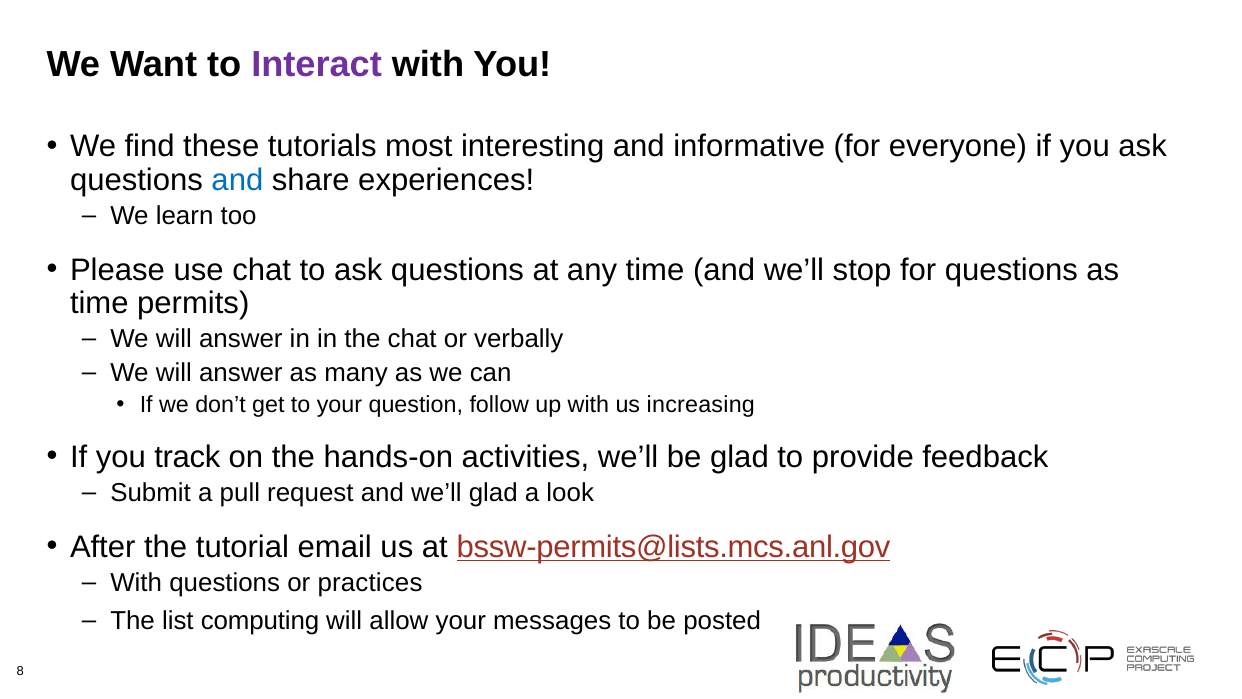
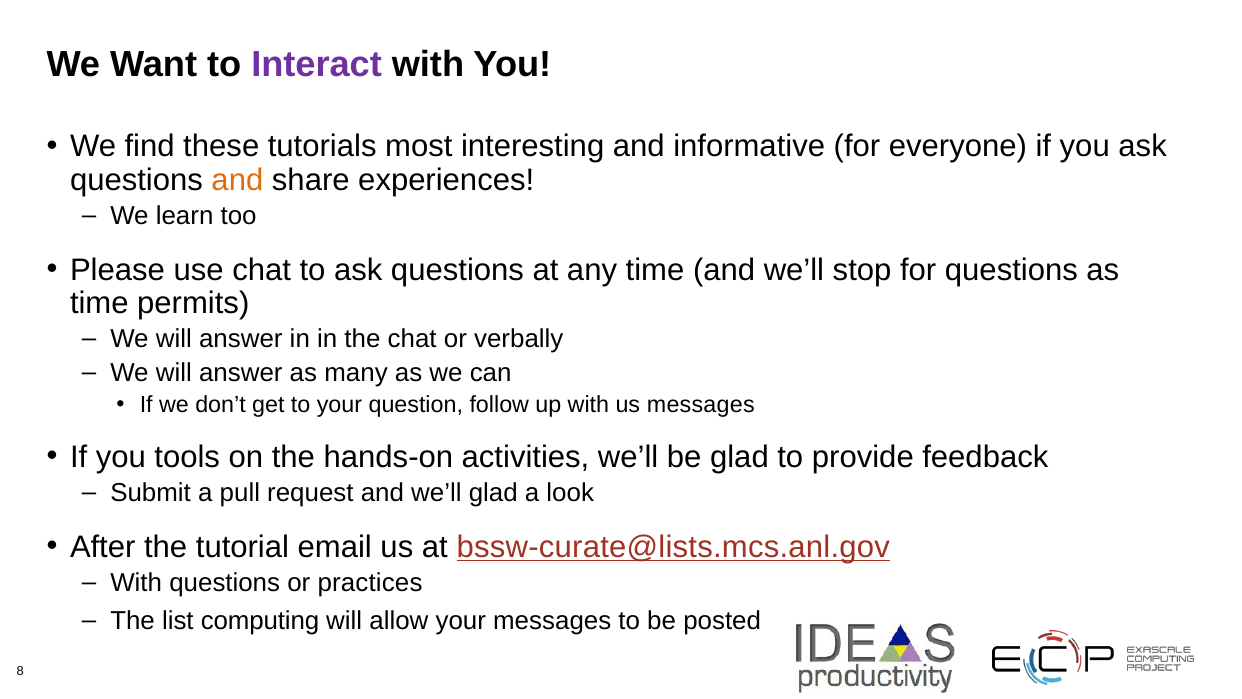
and at (237, 180) colour: blue -> orange
us increasing: increasing -> messages
track: track -> tools
bssw-permits@lists.mcs.anl.gov: bssw-permits@lists.mcs.anl.gov -> bssw-curate@lists.mcs.anl.gov
